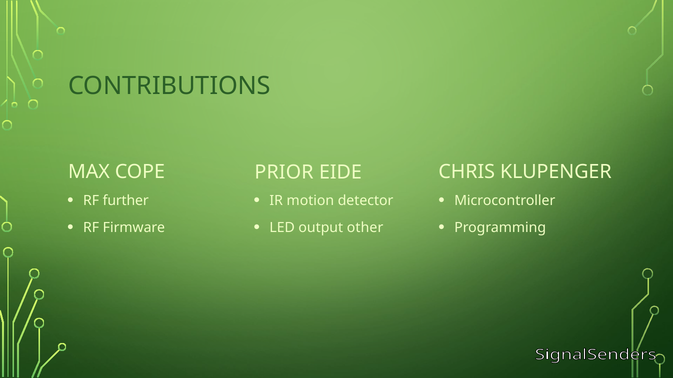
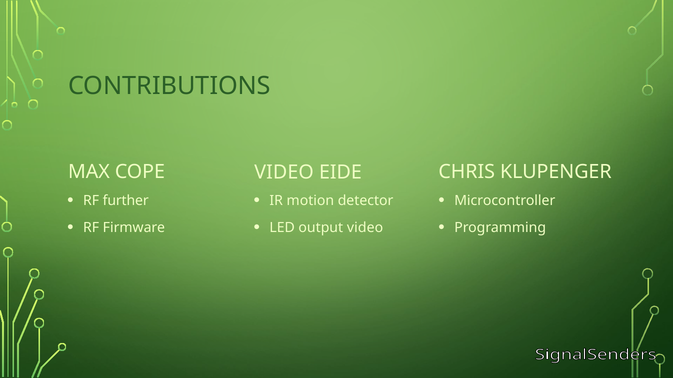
PRIOR at (284, 172): PRIOR -> VIDEO
output other: other -> video
